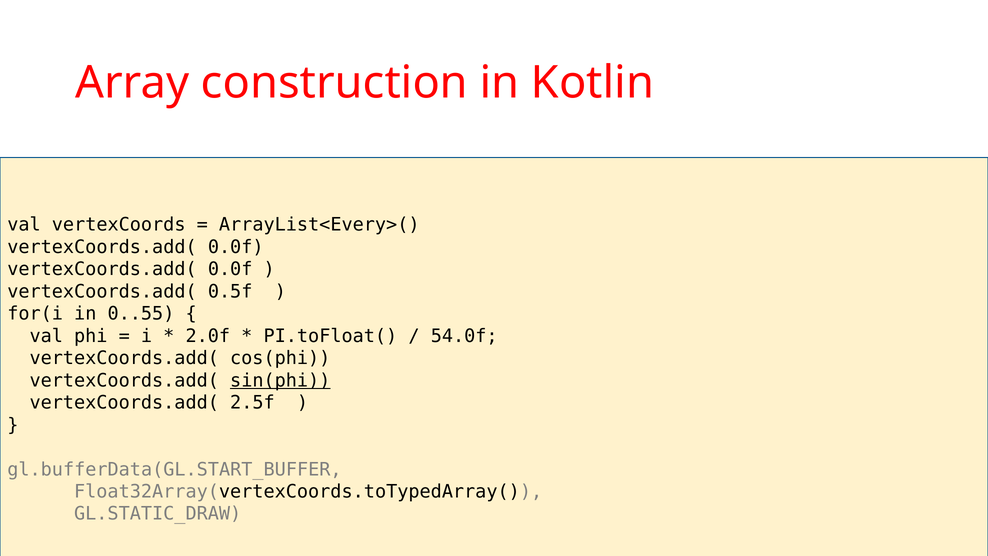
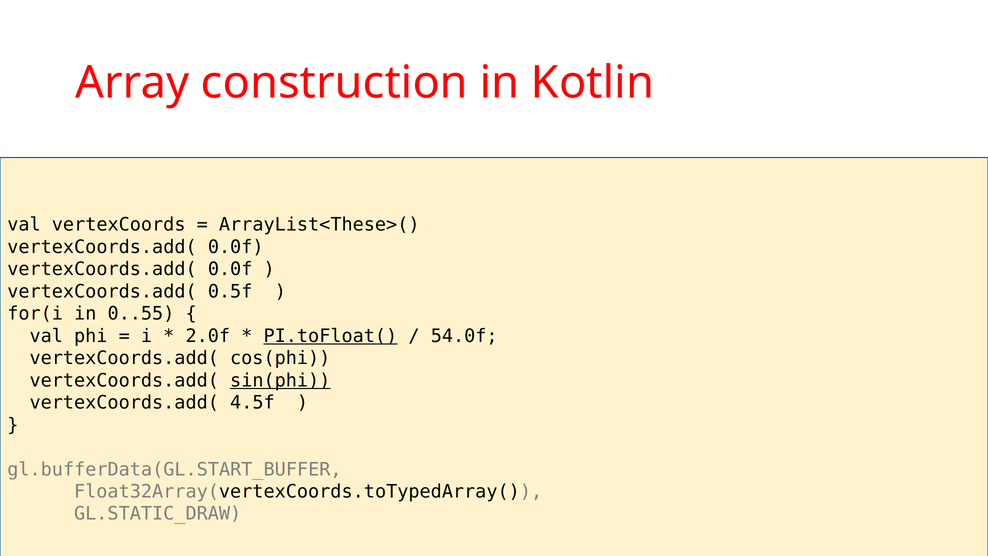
ArrayList<Every>(: ArrayList<Every>( -> ArrayList<These>(
PI.toFloat( underline: none -> present
2.5f: 2.5f -> 4.5f
